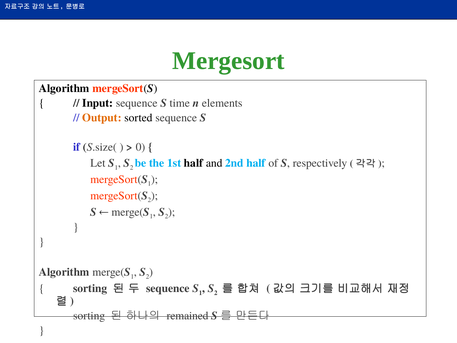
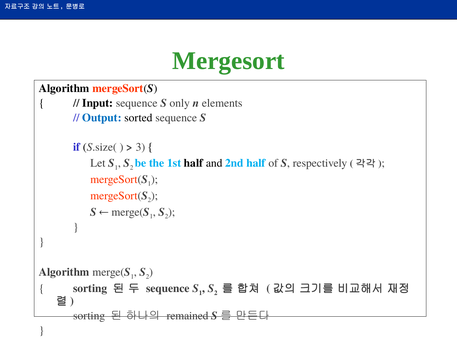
time: time -> only
Output colour: orange -> blue
0: 0 -> 3
